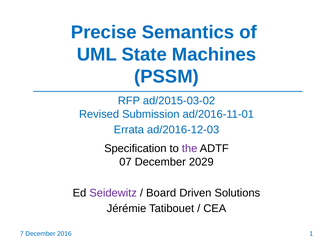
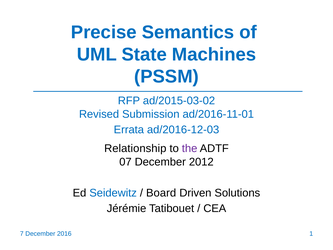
Specification: Specification -> Relationship
2029: 2029 -> 2012
Seidewitz colour: purple -> blue
